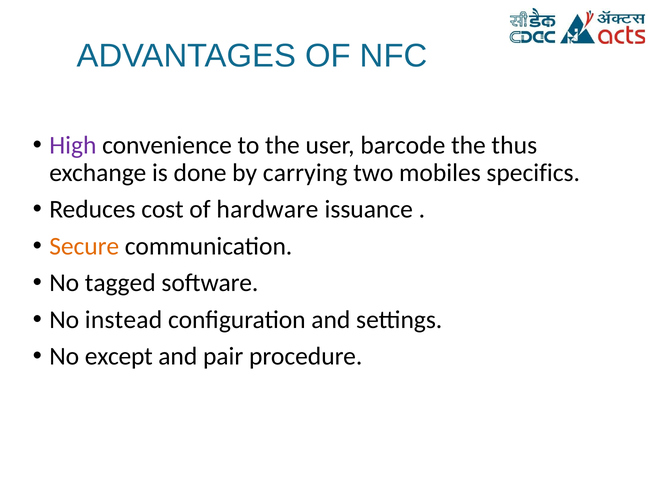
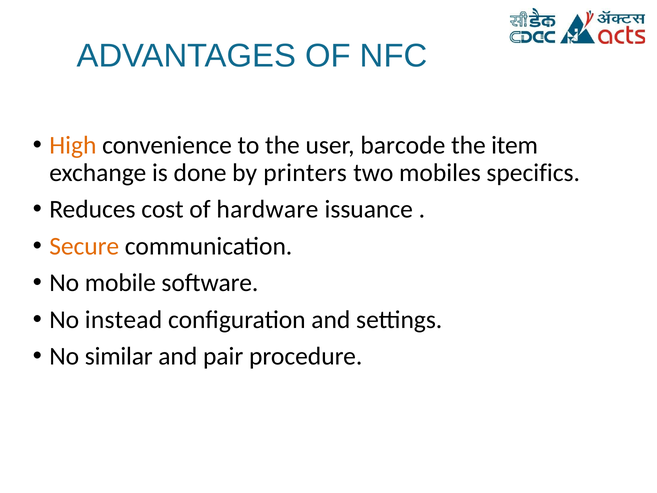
High colour: purple -> orange
thus: thus -> item
carrying: carrying -> printers
tagged: tagged -> mobile
except: except -> similar
